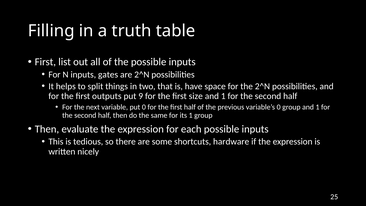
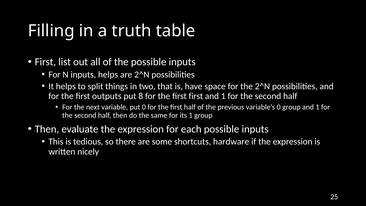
inputs gates: gates -> helps
9: 9 -> 8
first size: size -> first
